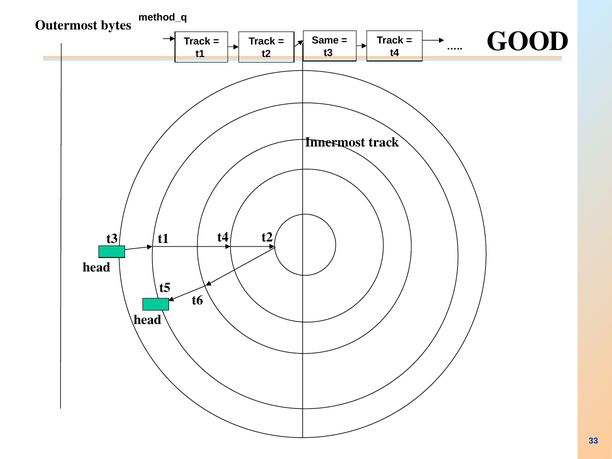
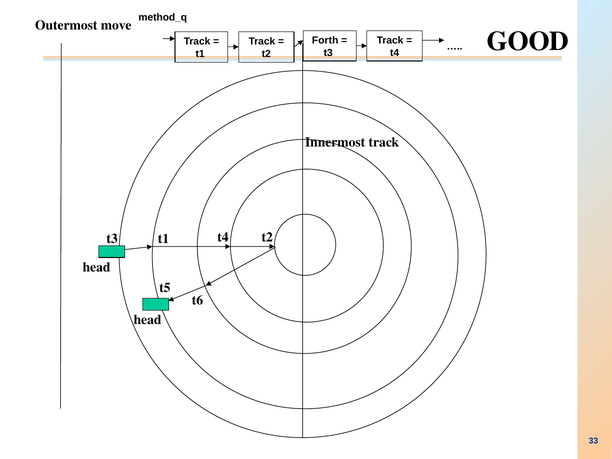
bytes: bytes -> move
Same: Same -> Forth
